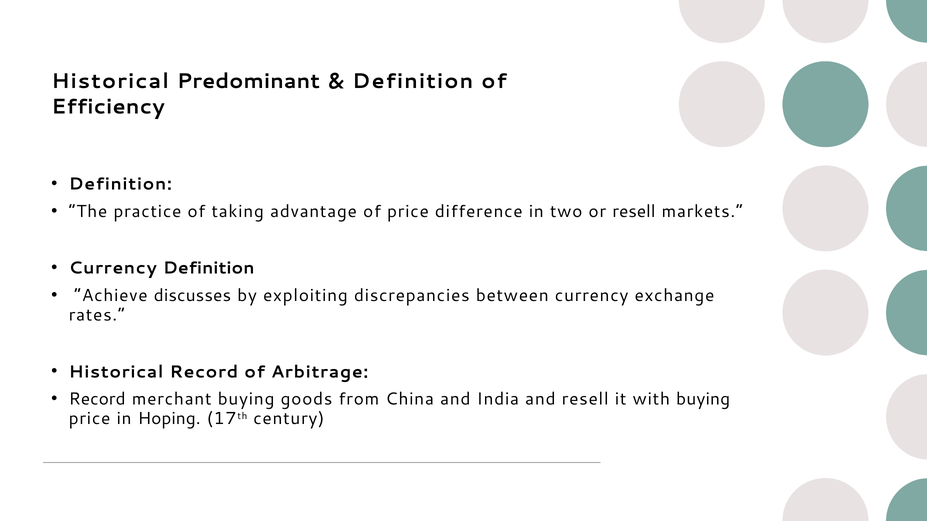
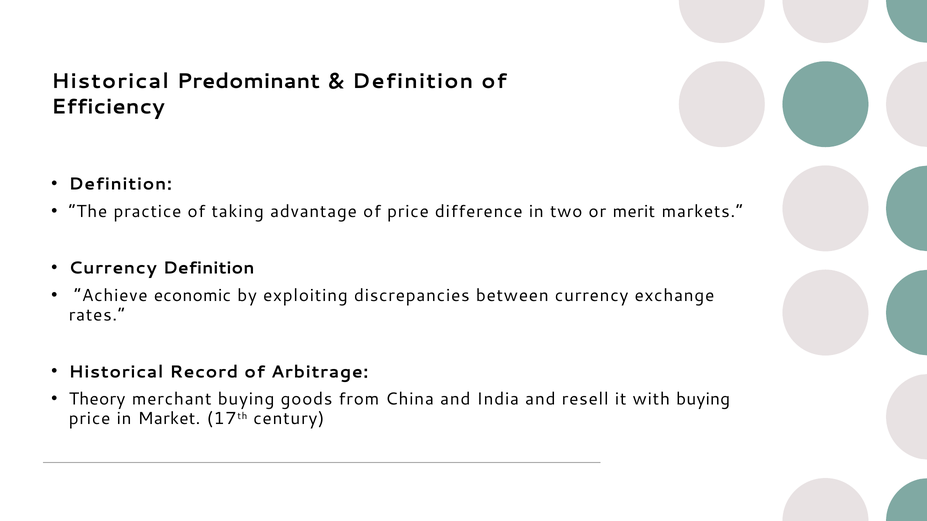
or resell: resell -> merit
discusses: discusses -> economic
Record at (97, 400): Record -> Theory
Hoping: Hoping -> Market
